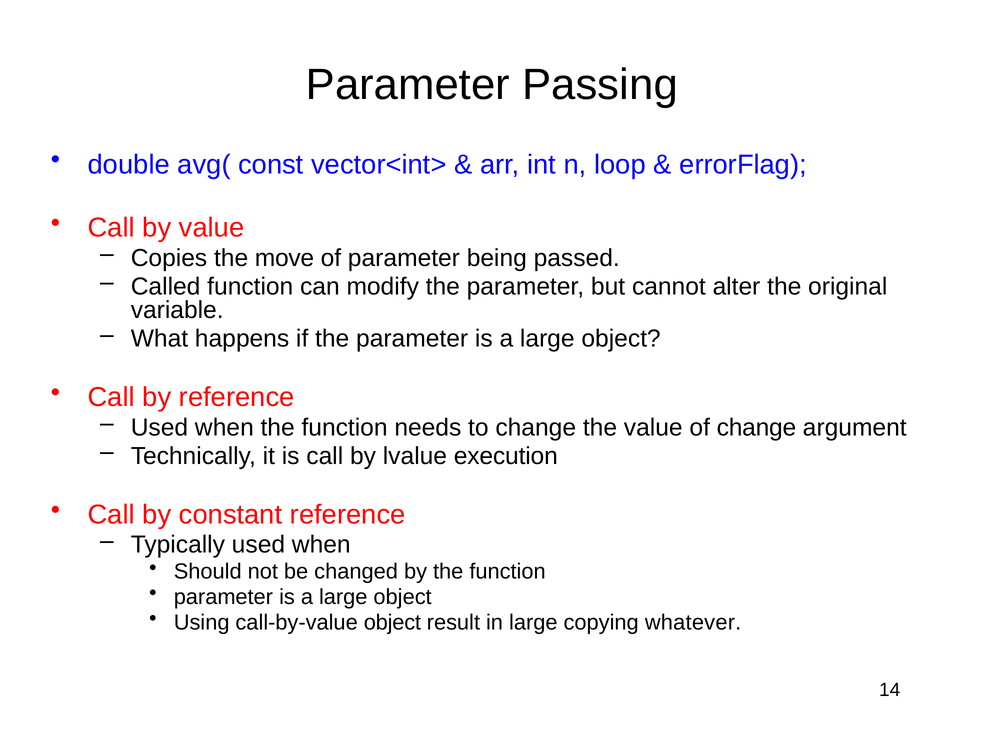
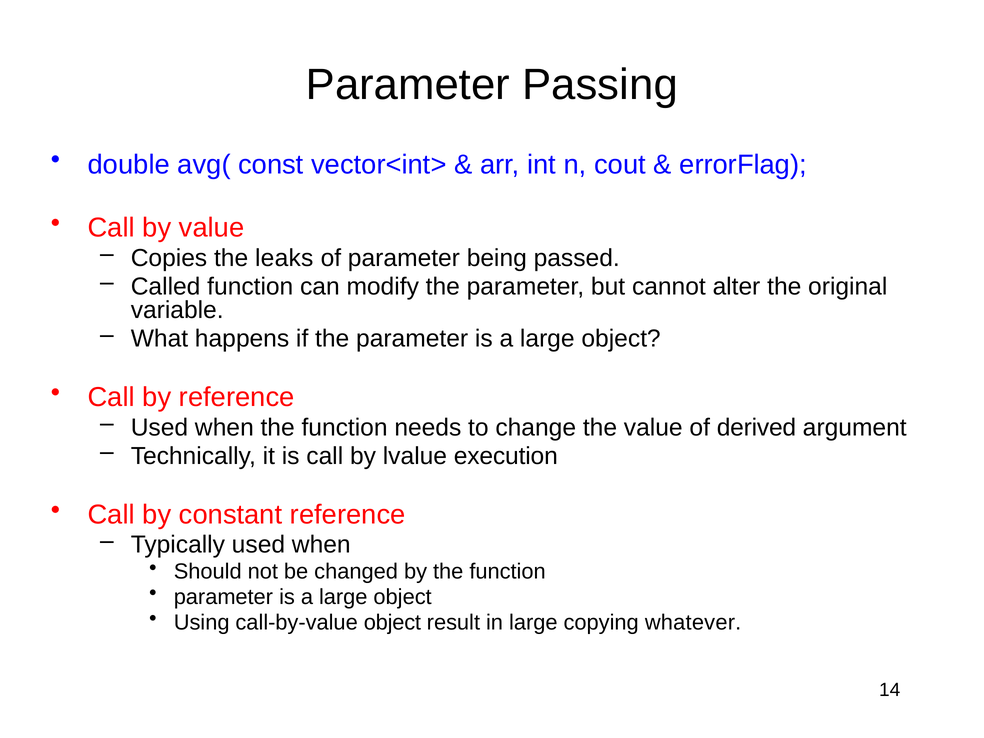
loop: loop -> cout
move: move -> leaks
of change: change -> derived
